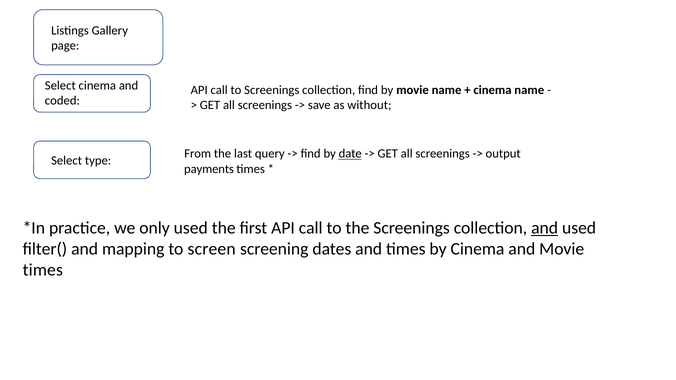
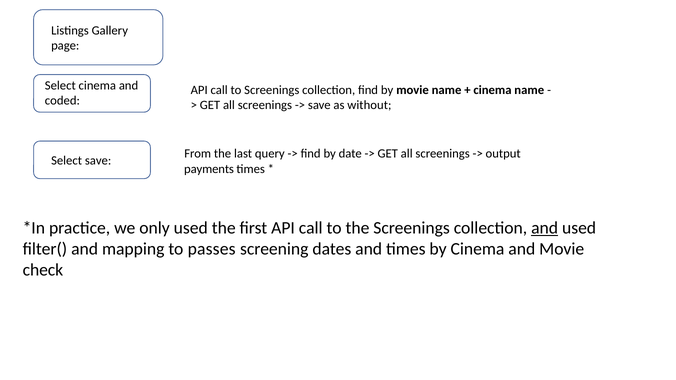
date underline: present -> none
Select type: type -> save
screen: screen -> passes
times at (43, 270): times -> check
